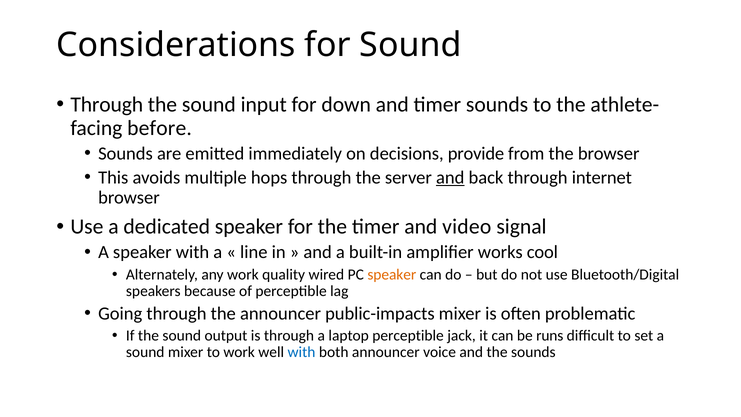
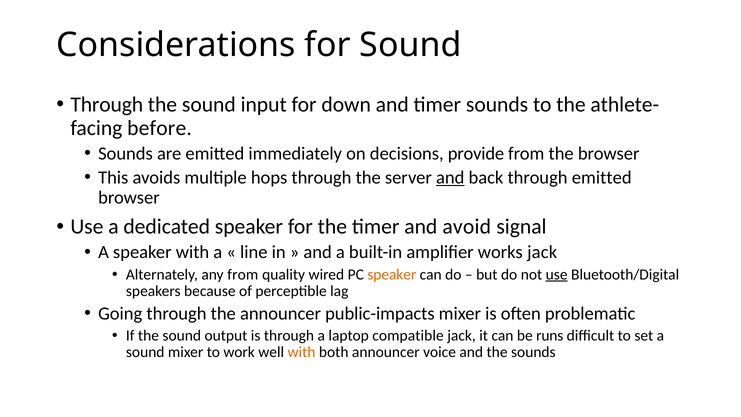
through internet: internet -> emitted
video: video -> avoid
works cool: cool -> jack
any work: work -> from
use at (557, 274) underline: none -> present
laptop perceptible: perceptible -> compatible
with at (302, 352) colour: blue -> orange
